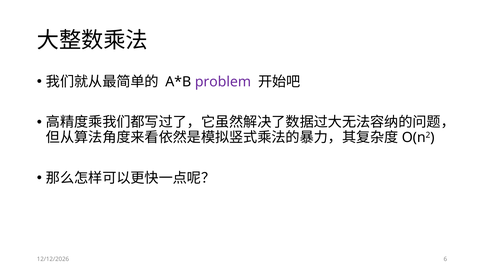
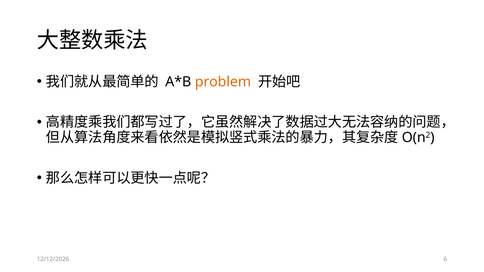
problem colour: purple -> orange
